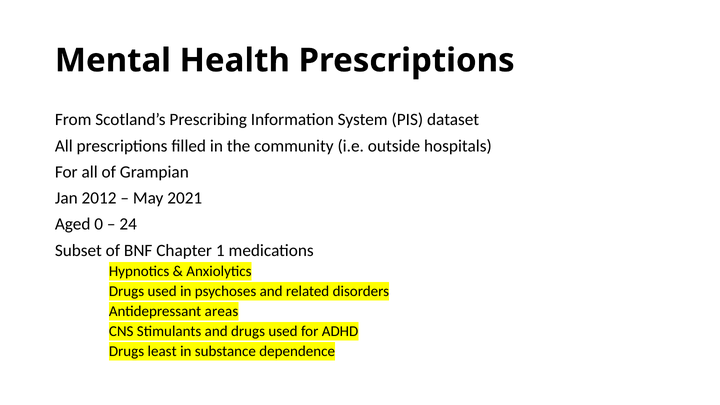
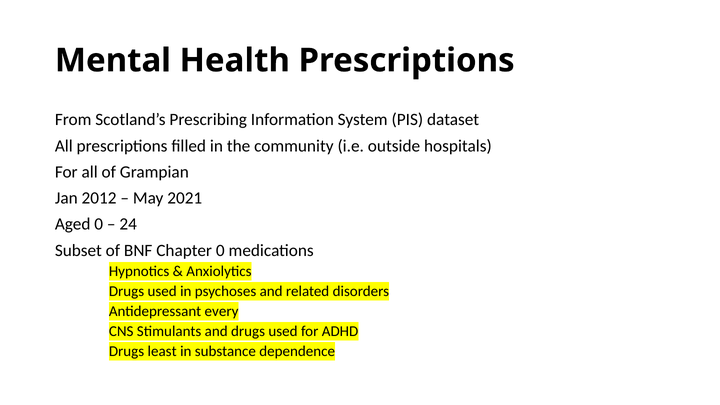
Chapter 1: 1 -> 0
areas: areas -> every
